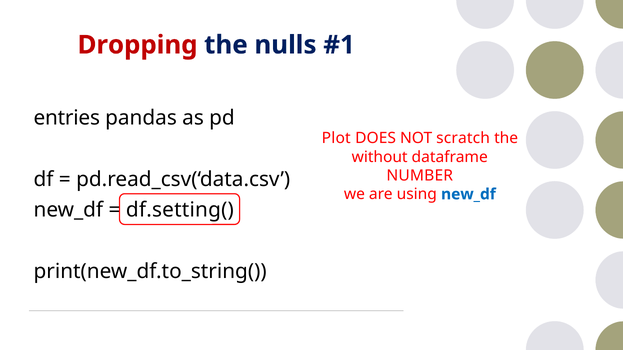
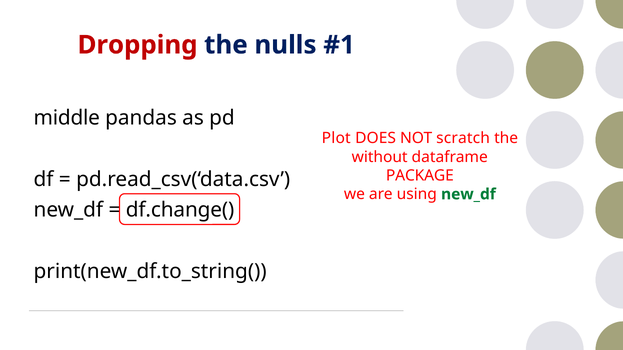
entries: entries -> middle
NUMBER: NUMBER -> PACKAGE
new_df at (468, 194) colour: blue -> green
df.setting(: df.setting( -> df.change(
